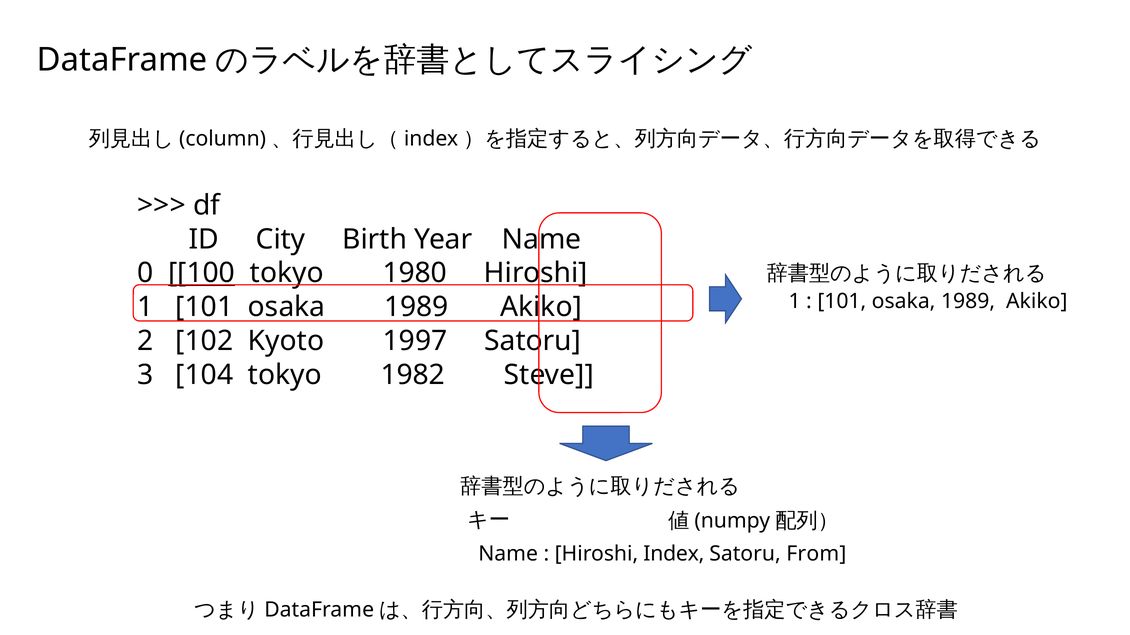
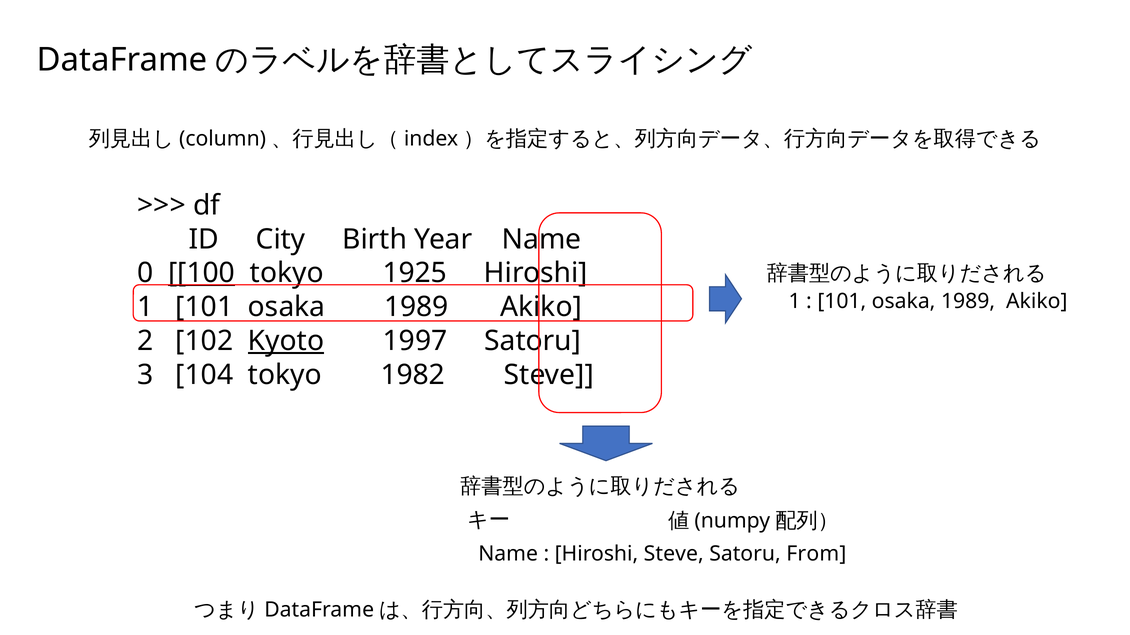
1980: 1980 -> 1925
Kyoto underline: none -> present
Hiroshi Index: Index -> Steve
